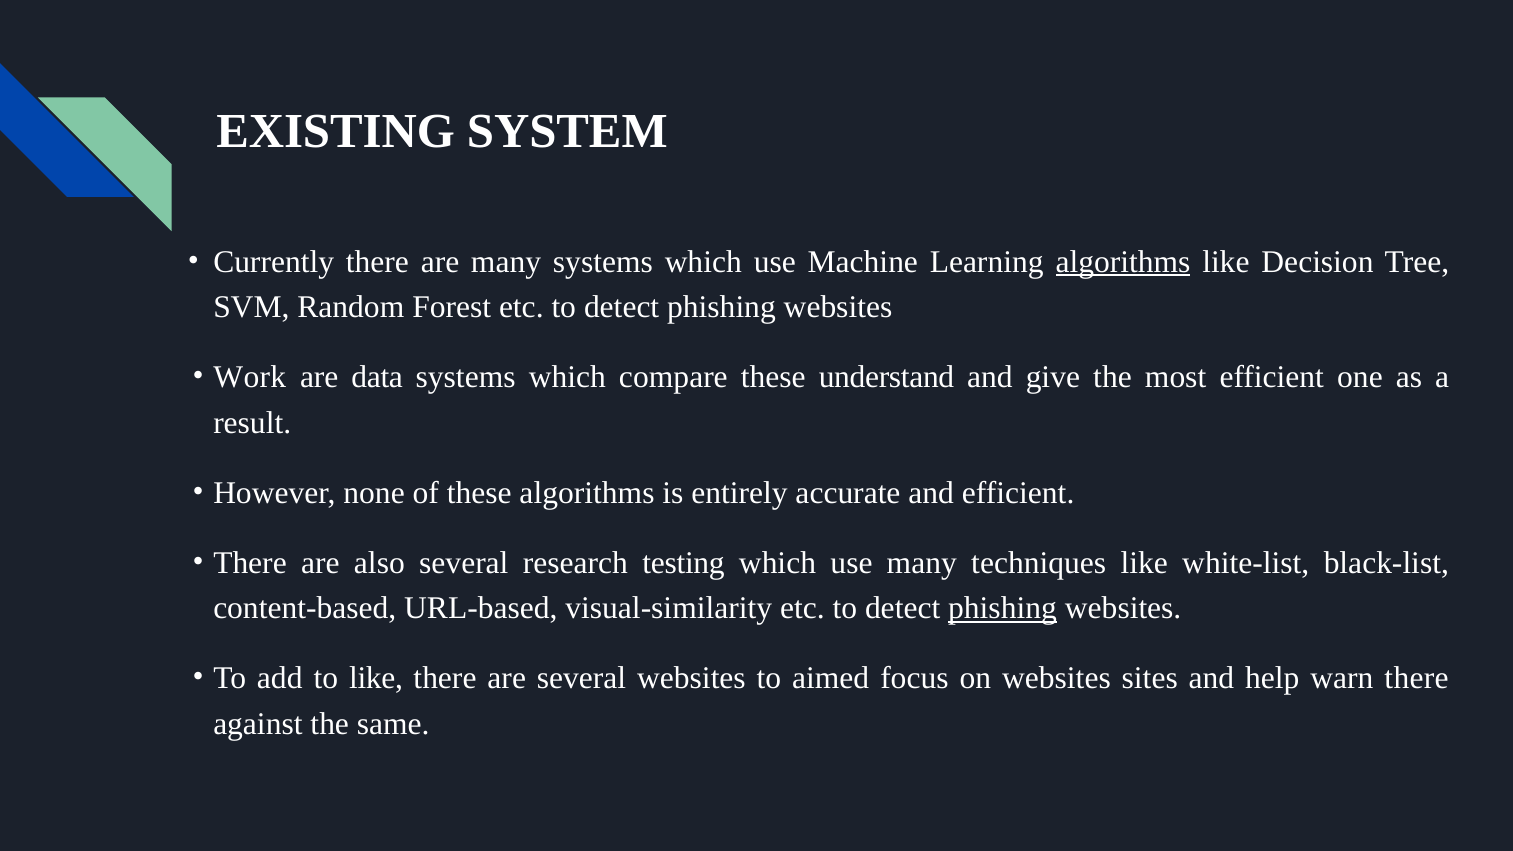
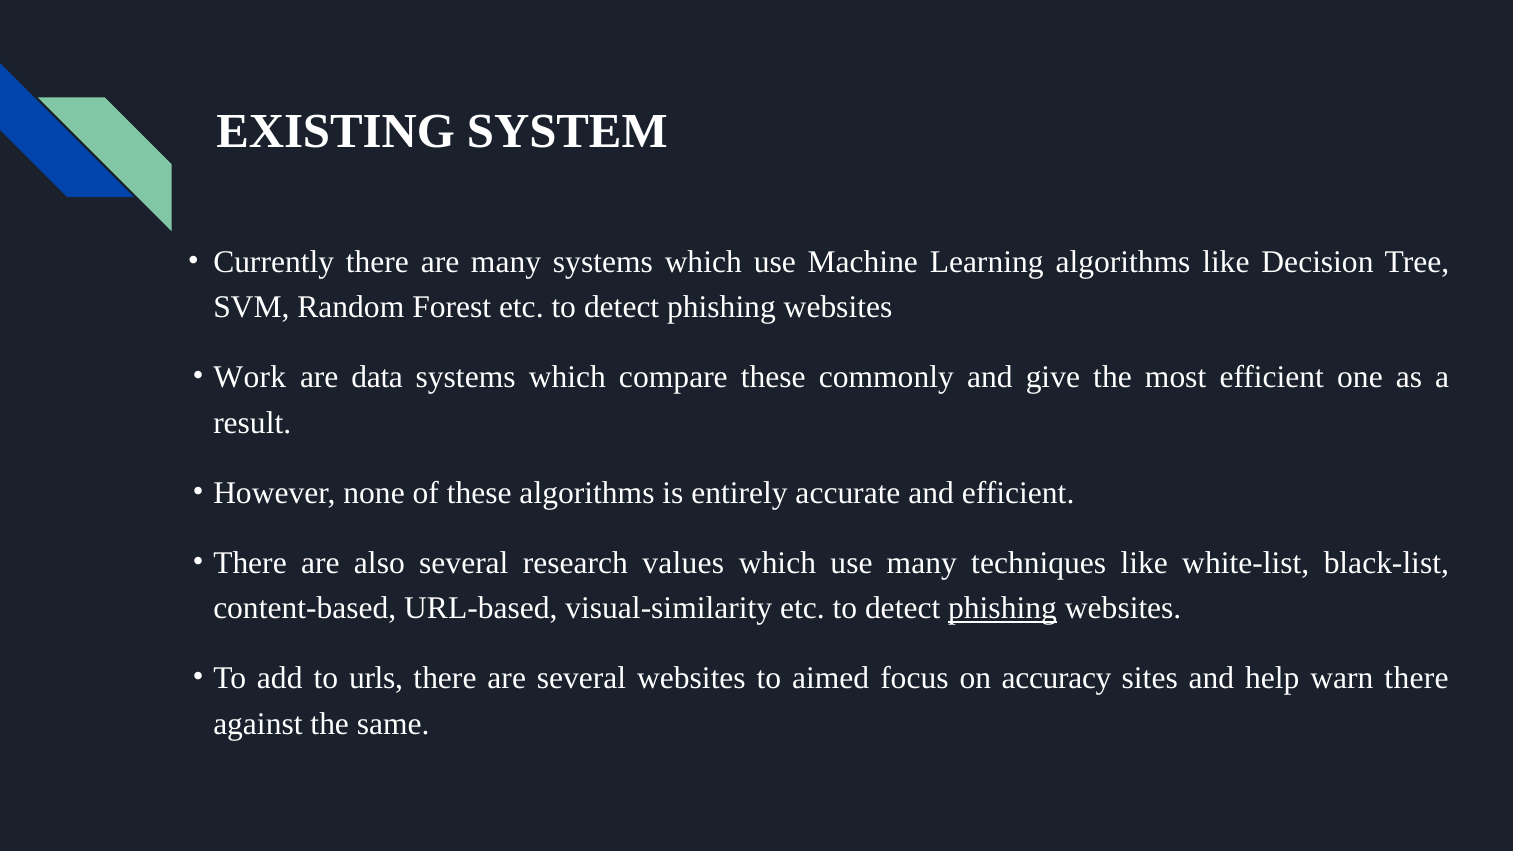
algorithms at (1123, 262) underline: present -> none
understand: understand -> commonly
testing: testing -> values
to like: like -> urls
on websites: websites -> accuracy
